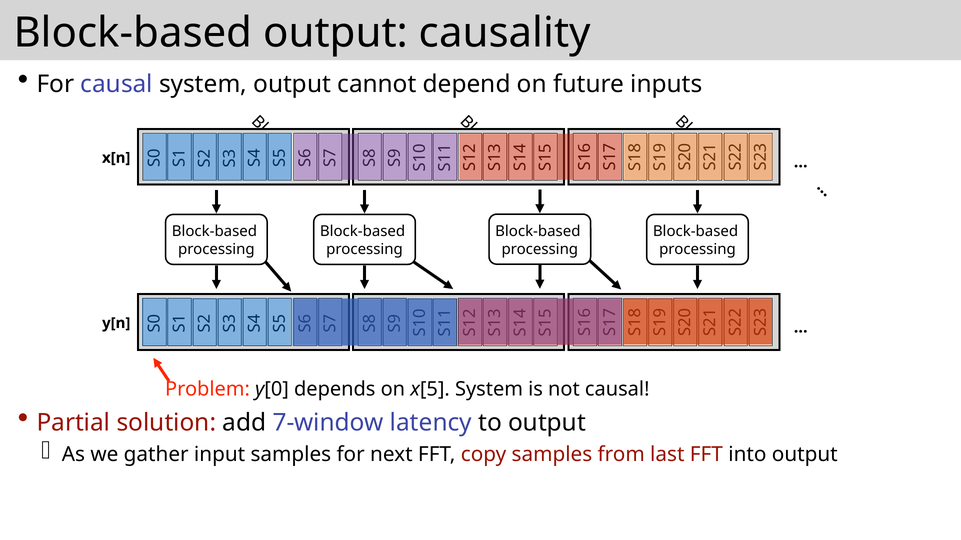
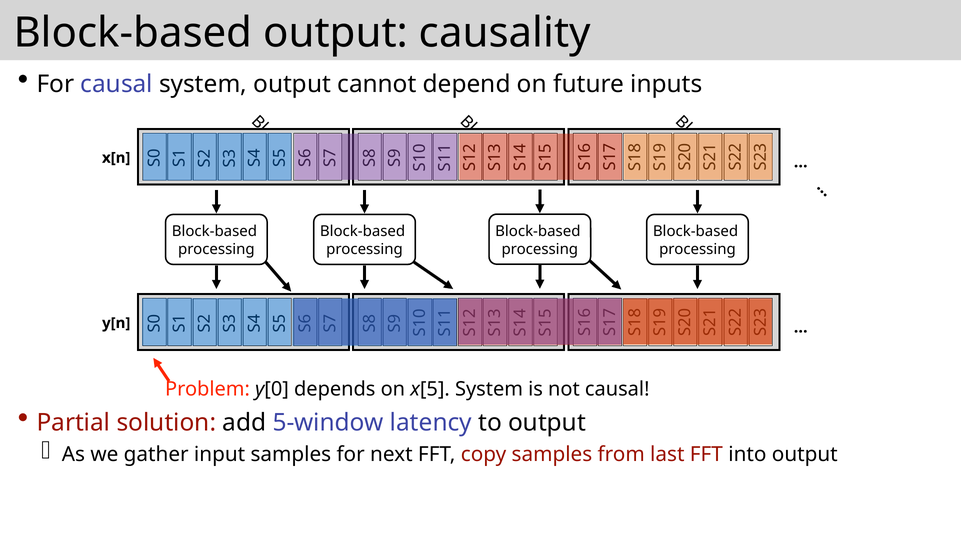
7-window: 7-window -> 5-window
